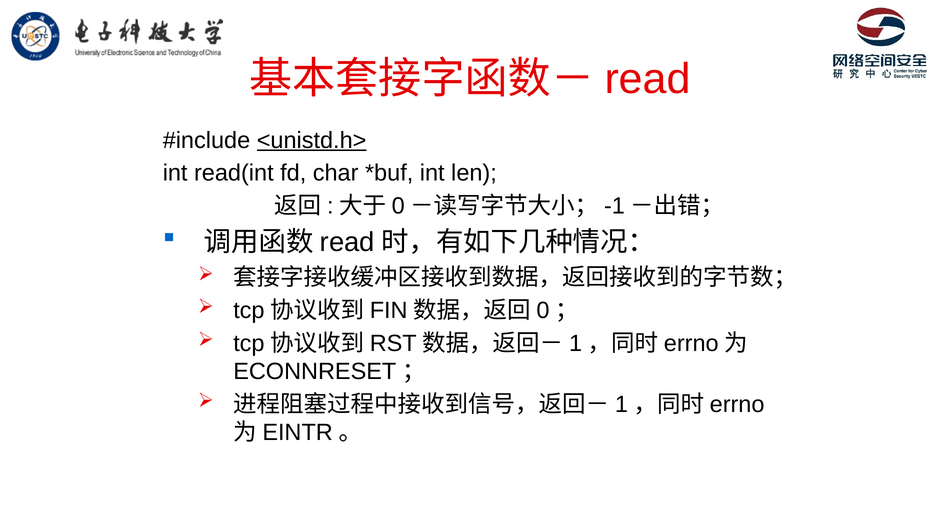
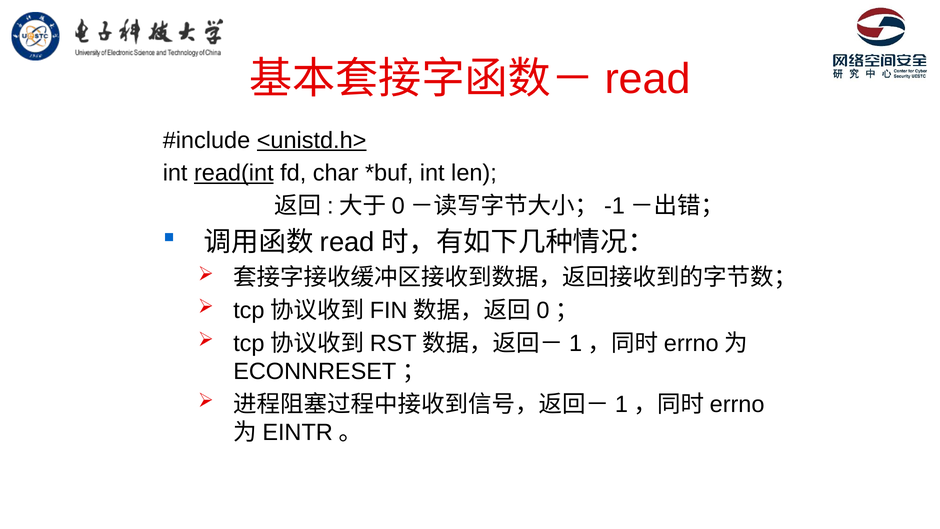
read(int underline: none -> present
